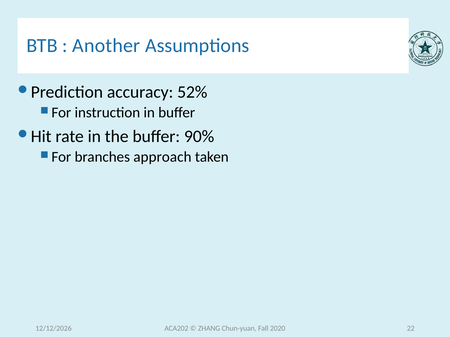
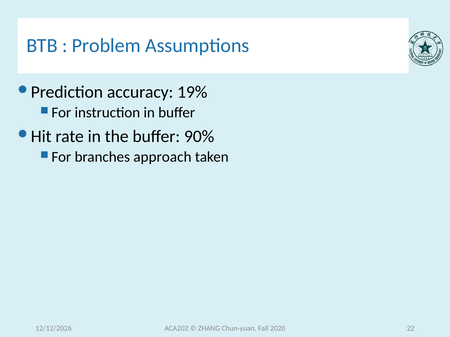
Another: Another -> Problem
52%: 52% -> 19%
